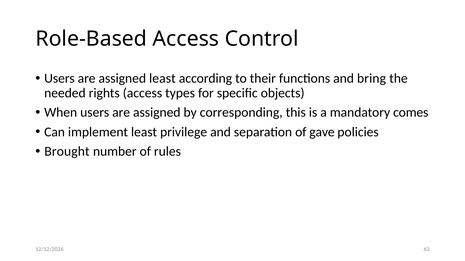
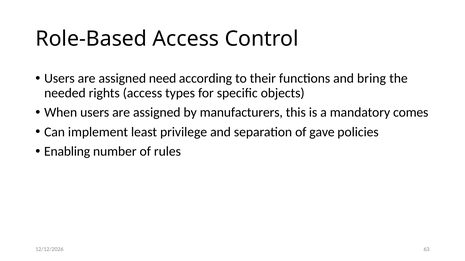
assigned least: least -> need
corresponding: corresponding -> manufacturers
Brought: Brought -> Enabling
